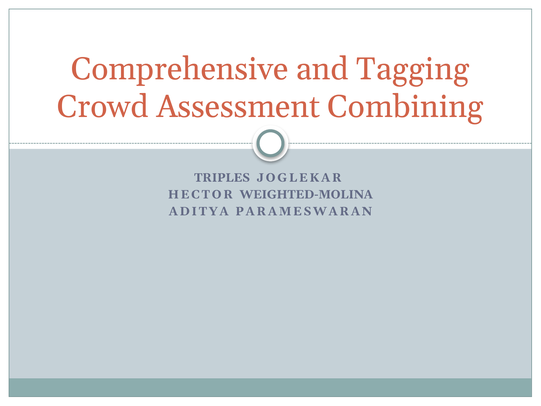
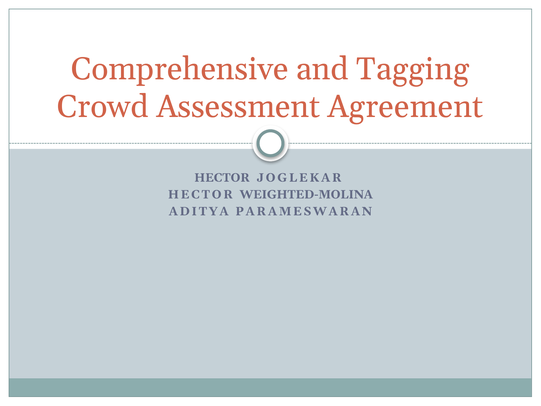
Combining: Combining -> Agreement
TRIPLES at (222, 178): TRIPLES -> HECTOR
